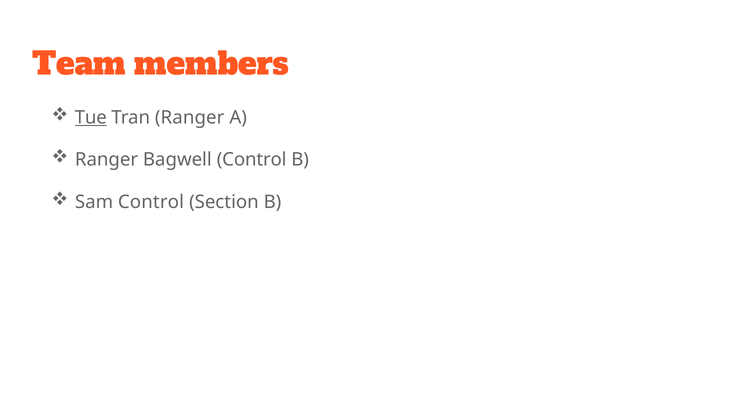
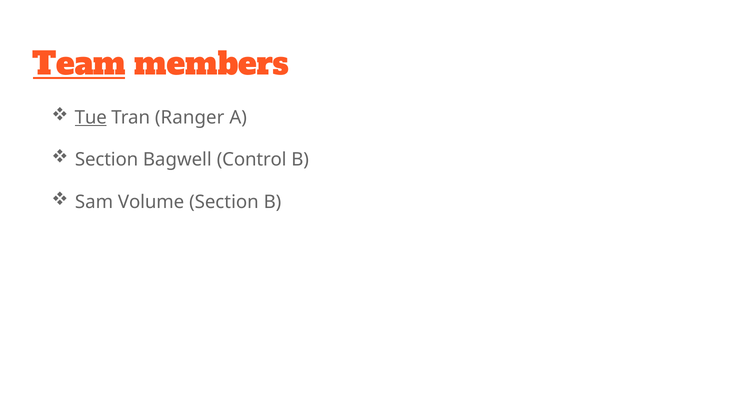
Team underline: none -> present
Ranger at (107, 160): Ranger -> Section
Sam Control: Control -> Volume
